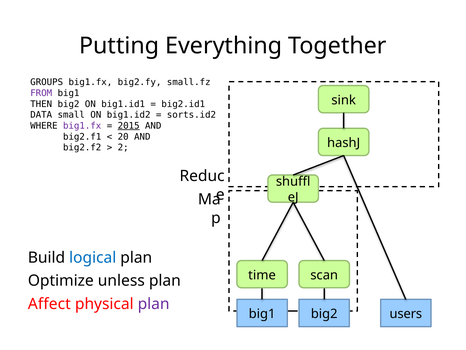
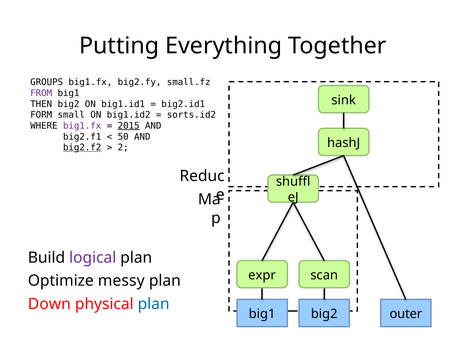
DATA: DATA -> FORM
20: 20 -> 50
big2.f2 underline: none -> present
logical colour: blue -> purple
time: time -> expr
unless: unless -> messy
Affect: Affect -> Down
plan at (154, 304) colour: purple -> blue
users: users -> outer
